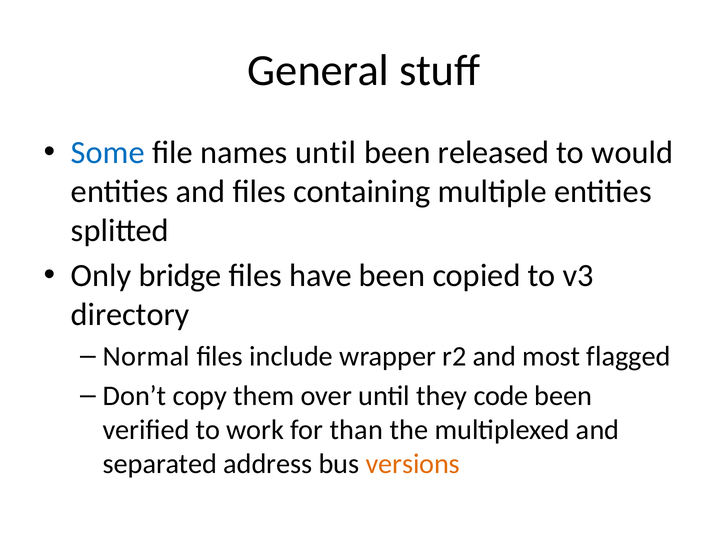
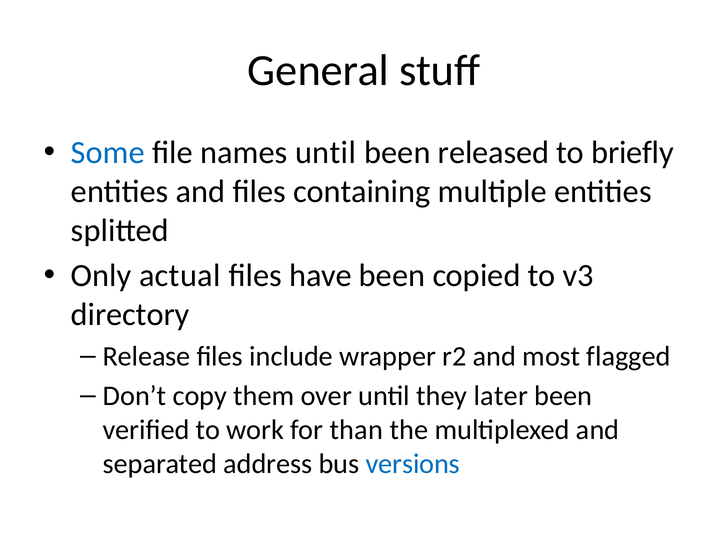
would: would -> briefly
bridge: bridge -> actual
Normal: Normal -> Release
code: code -> later
versions colour: orange -> blue
